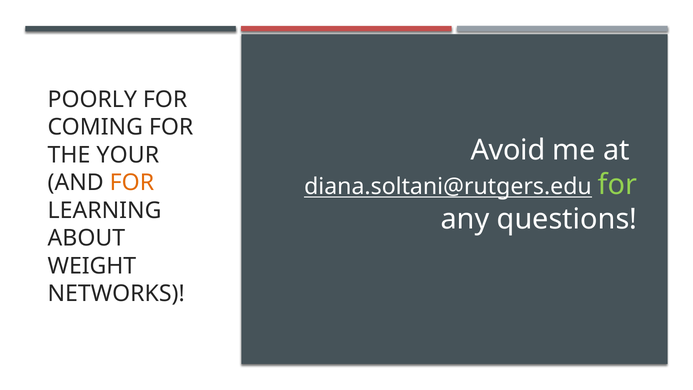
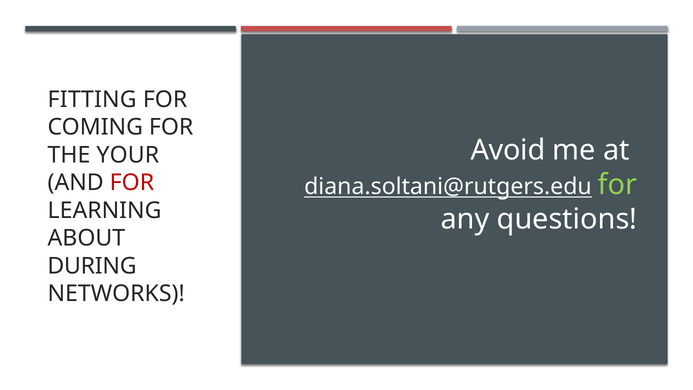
POORLY: POORLY -> FITTING
FOR at (132, 183) colour: orange -> red
WEIGHT: WEIGHT -> DURING
